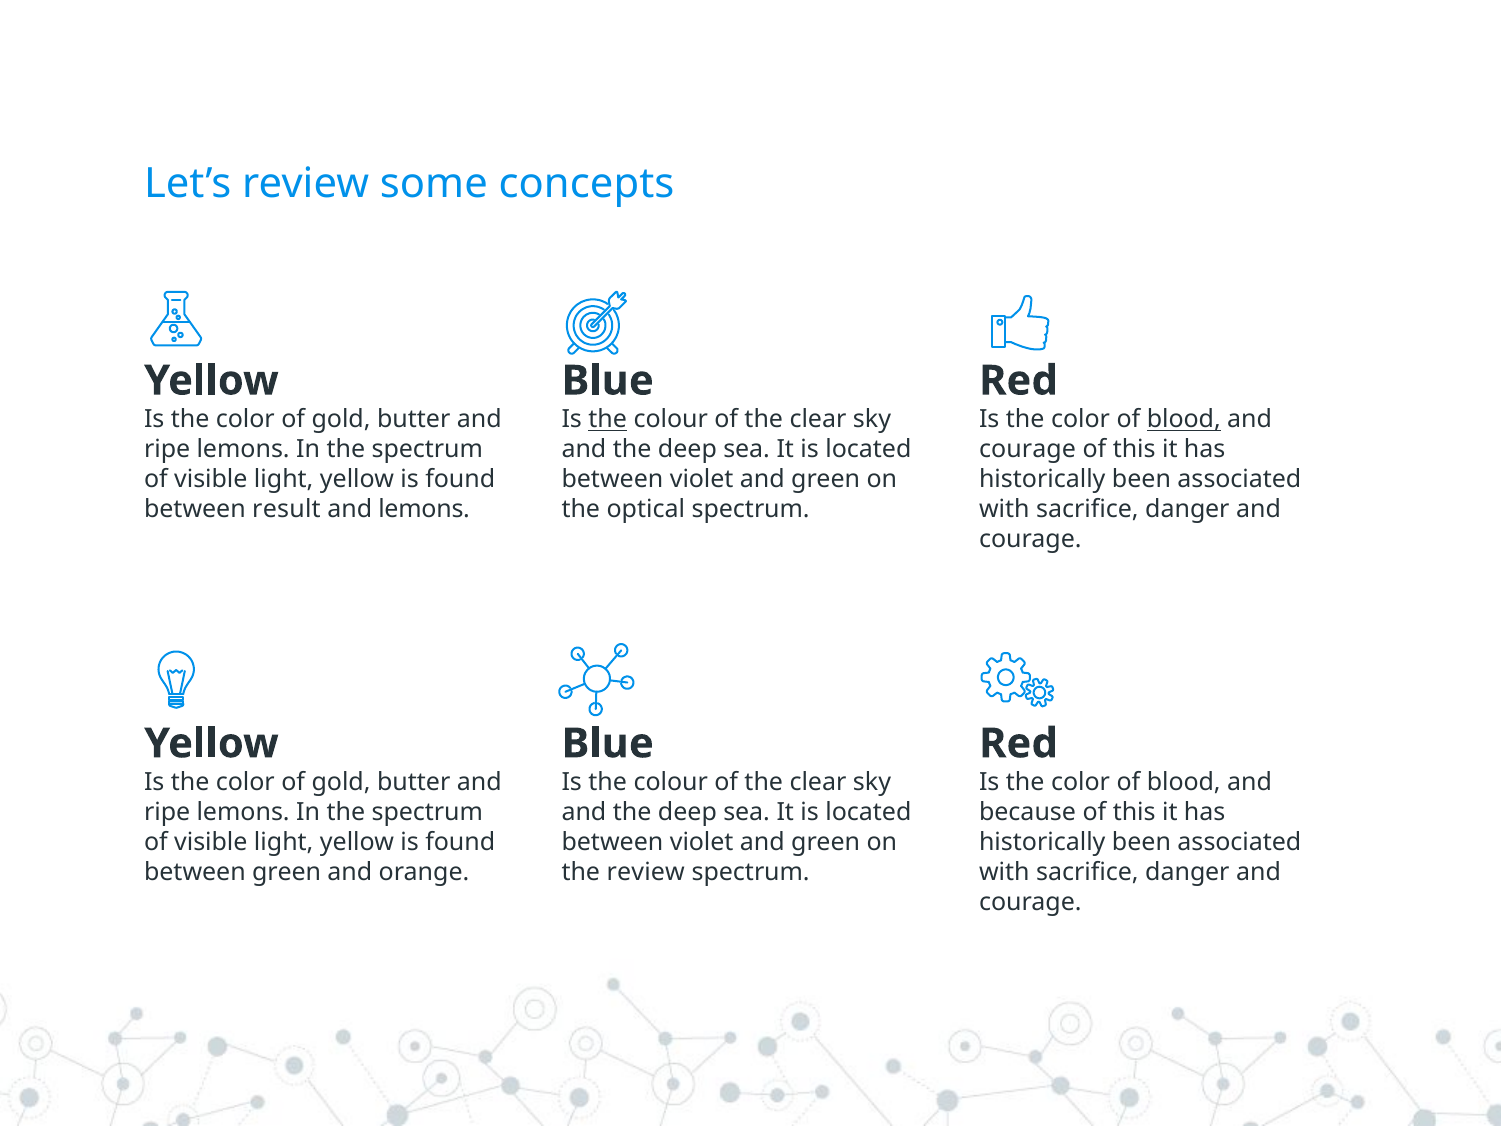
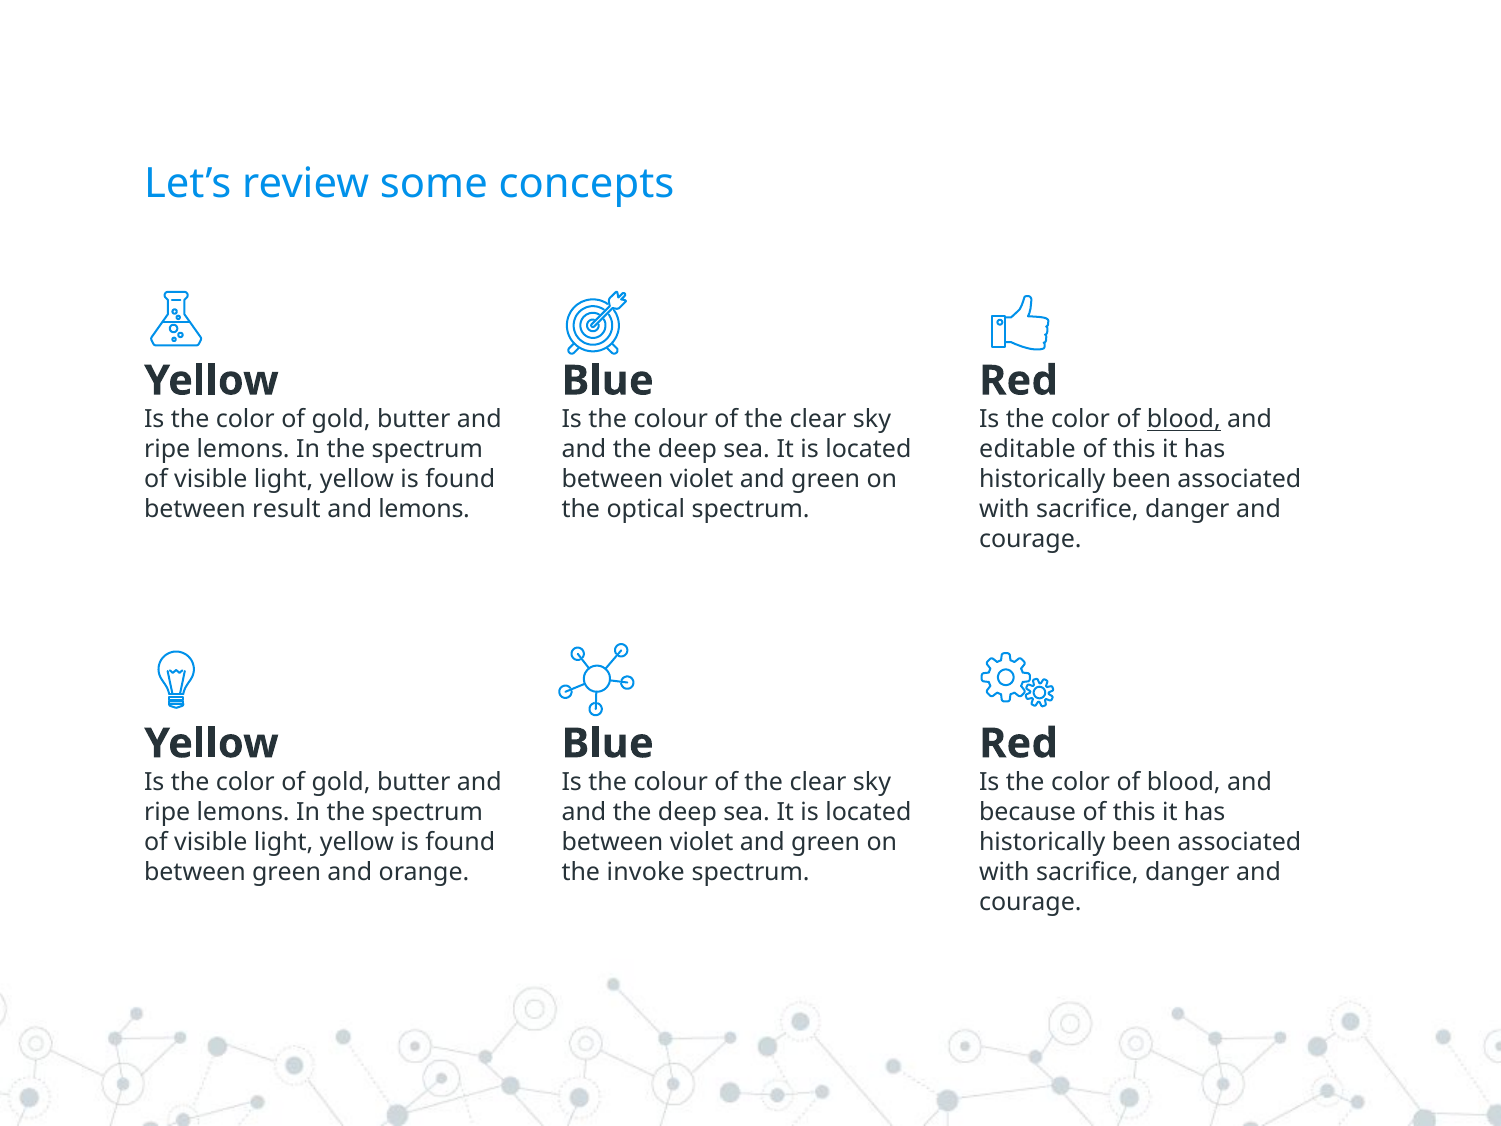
the at (608, 420) underline: present -> none
courage at (1028, 450): courage -> editable
the review: review -> invoke
